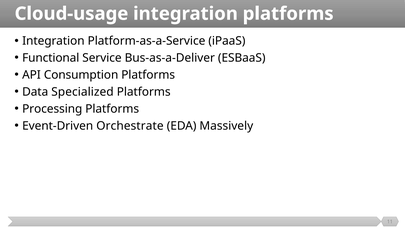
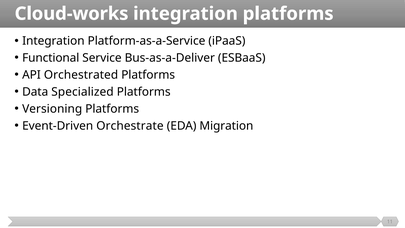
Cloud-usage: Cloud-usage -> Cloud-works
Consumption: Consumption -> Orchestrated
Processing: Processing -> Versioning
Massively: Massively -> Migration
